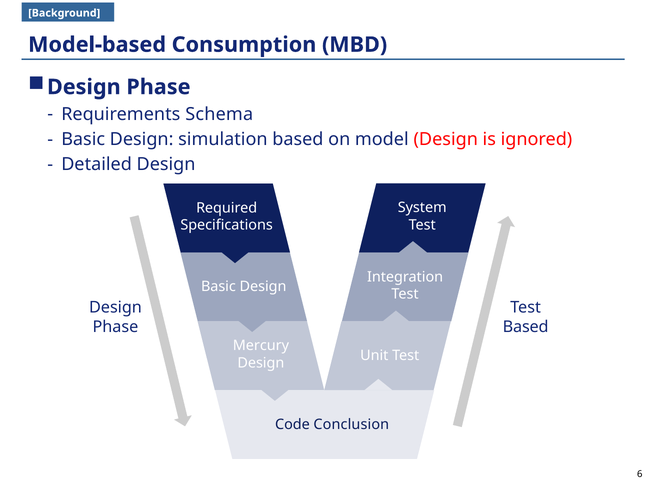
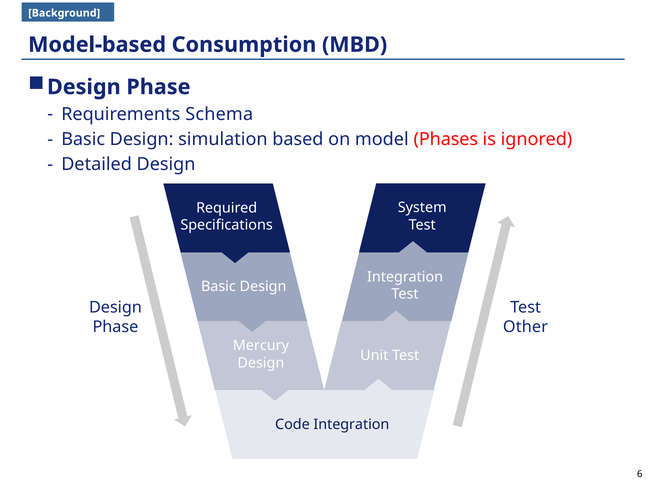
model Design: Design -> Phases
Based at (526, 327): Based -> Other
Code Conclusion: Conclusion -> Integration
